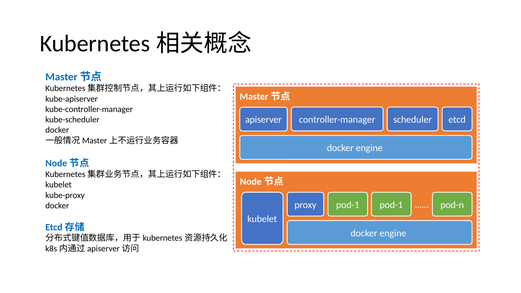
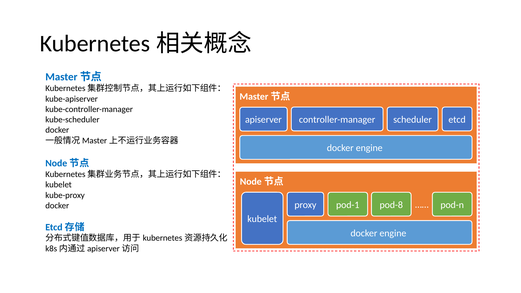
pod-1 pod-1: pod-1 -> pod-8
